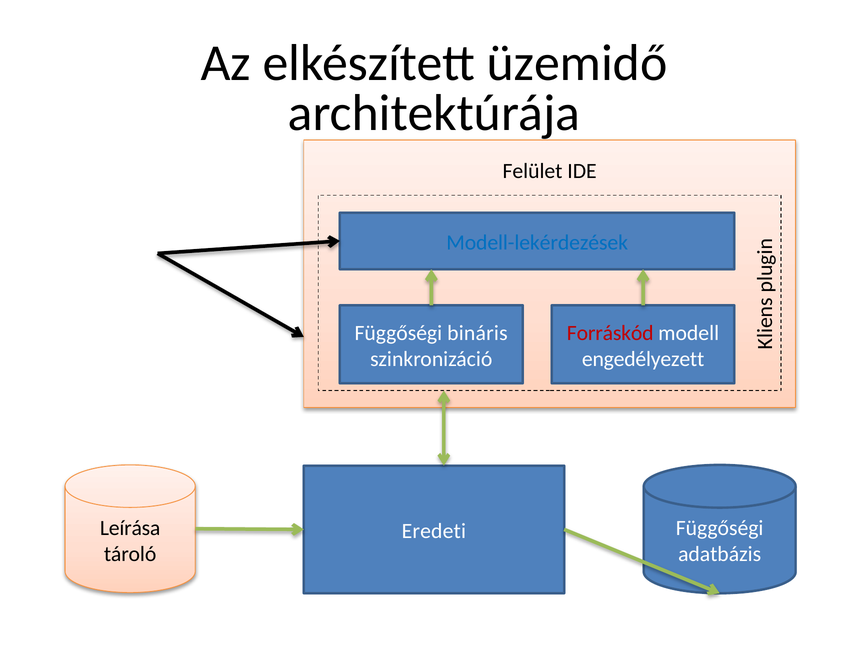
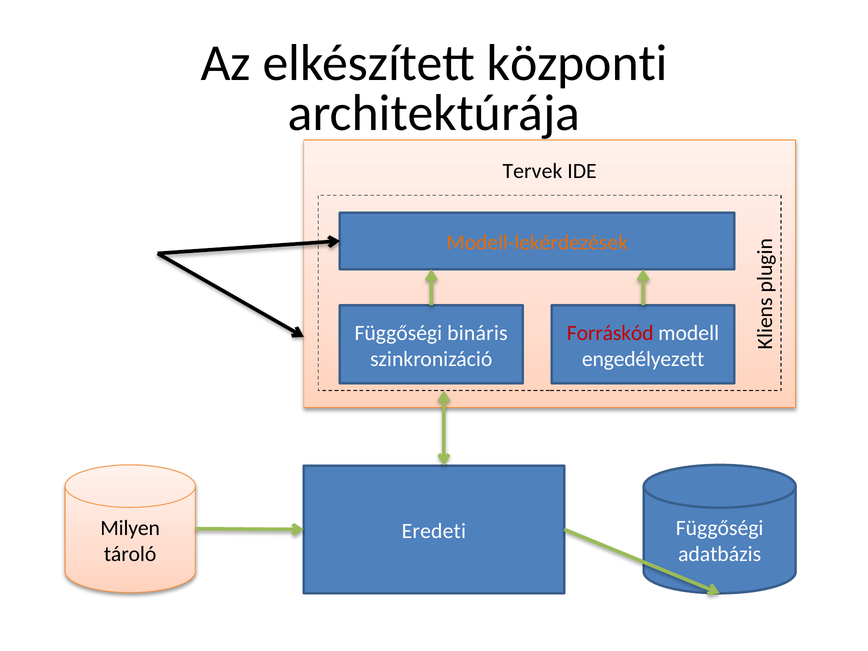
üzemidő: üzemidő -> központi
Felület: Felület -> Tervek
Modell-lekérdezések colour: blue -> orange
Leírása: Leírása -> Milyen
